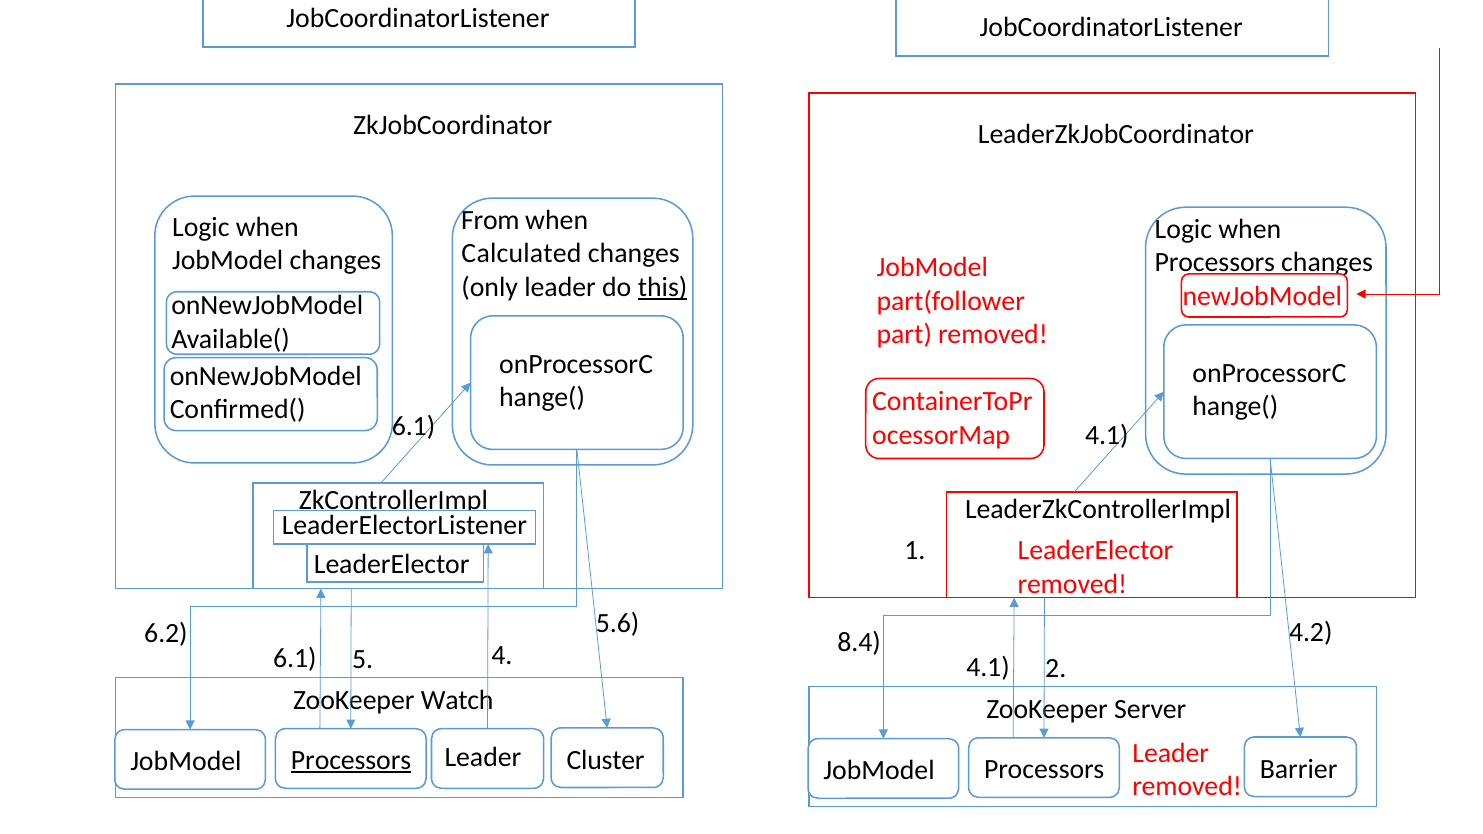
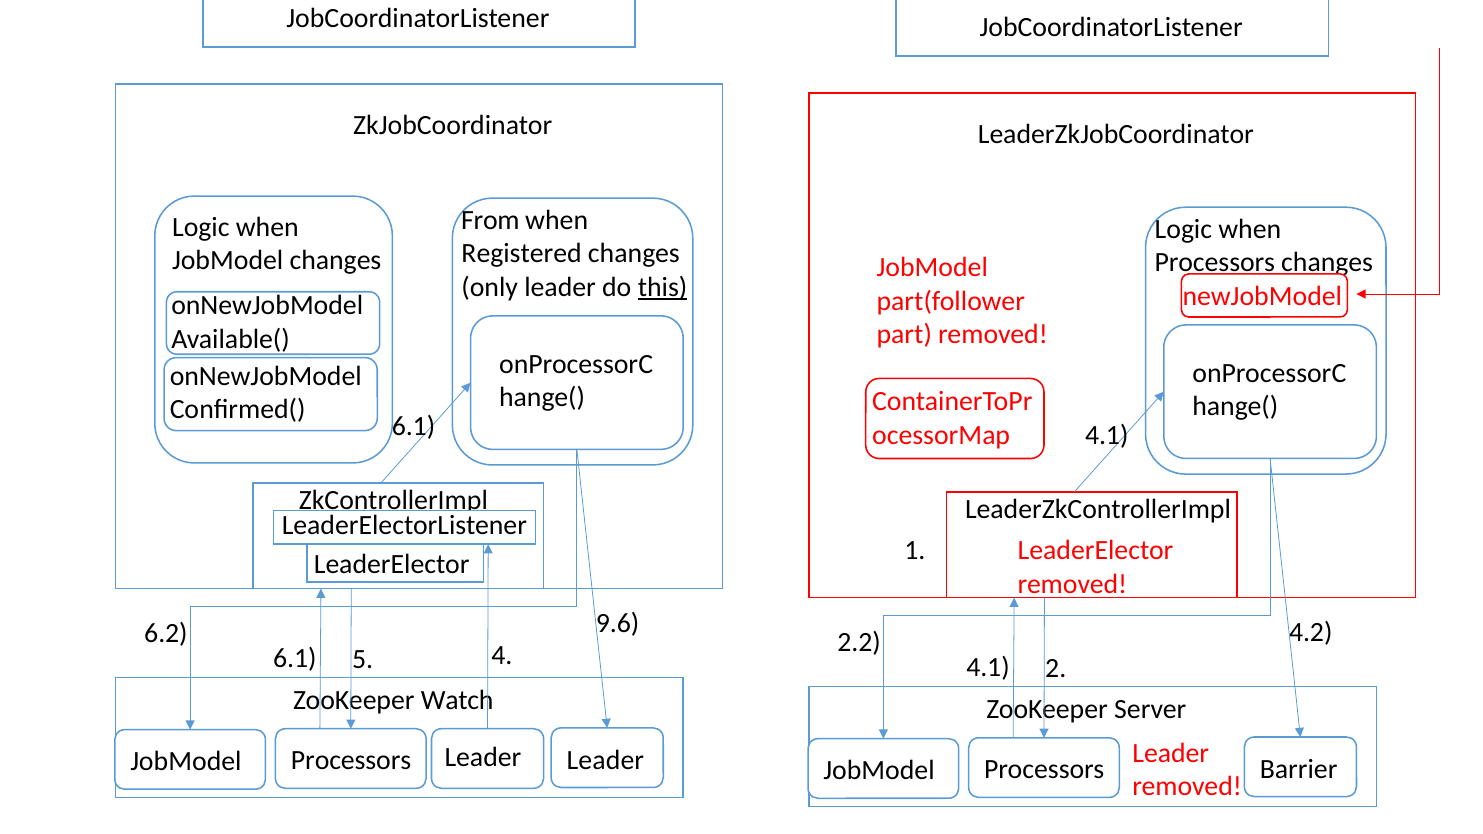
Calculated: Calculated -> Registered
5.6: 5.6 -> 9.6
8.4: 8.4 -> 2.2
Leader Cluster: Cluster -> Leader
Processors at (351, 760) underline: present -> none
